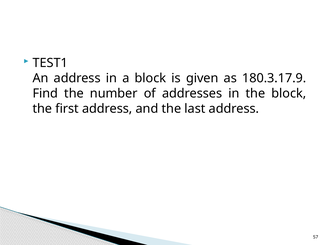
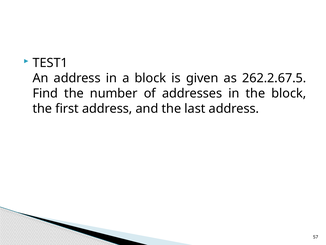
180.3.17.9: 180.3.17.9 -> 262.2.67.5
